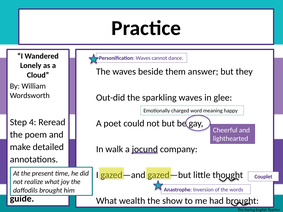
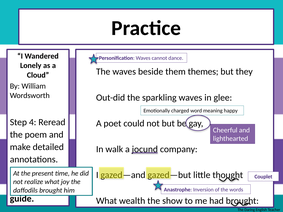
answer: answer -> themes
